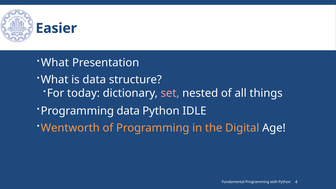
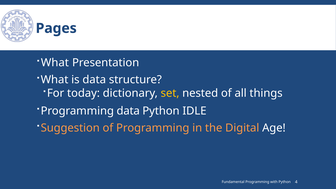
Easier: Easier -> Pages
set colour: pink -> yellow
Wentworth: Wentworth -> Suggestion
